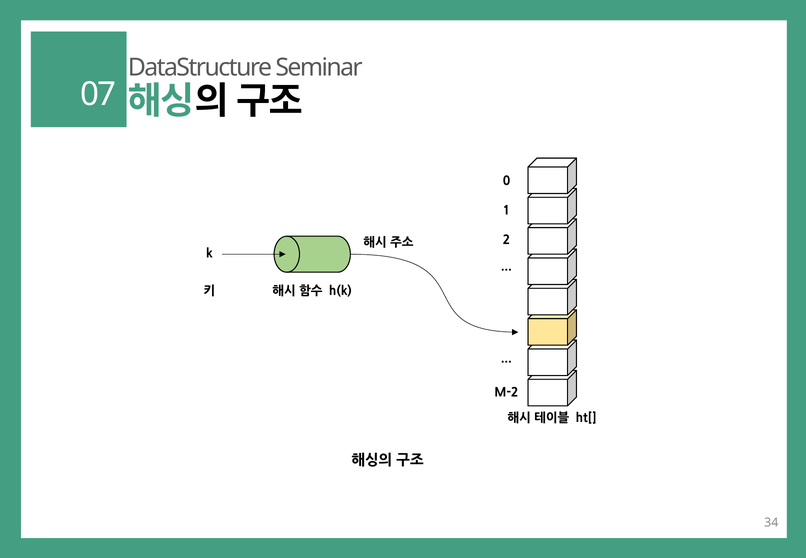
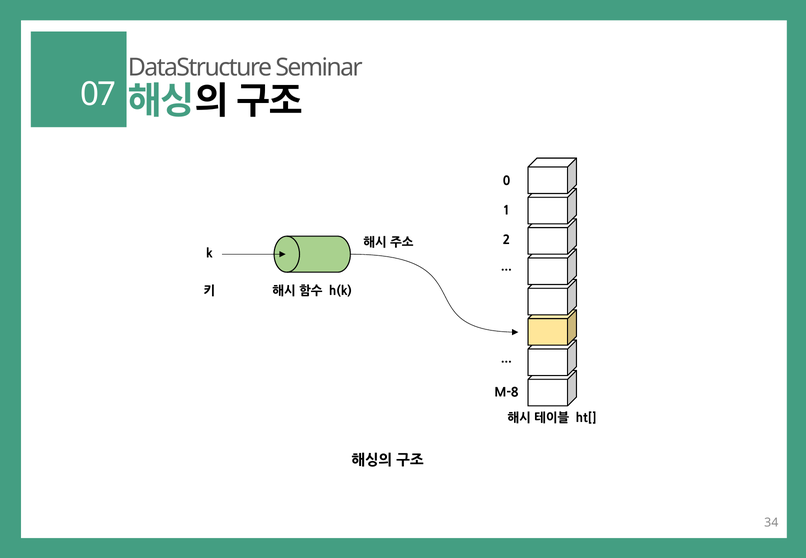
M-2: M-2 -> M-8
